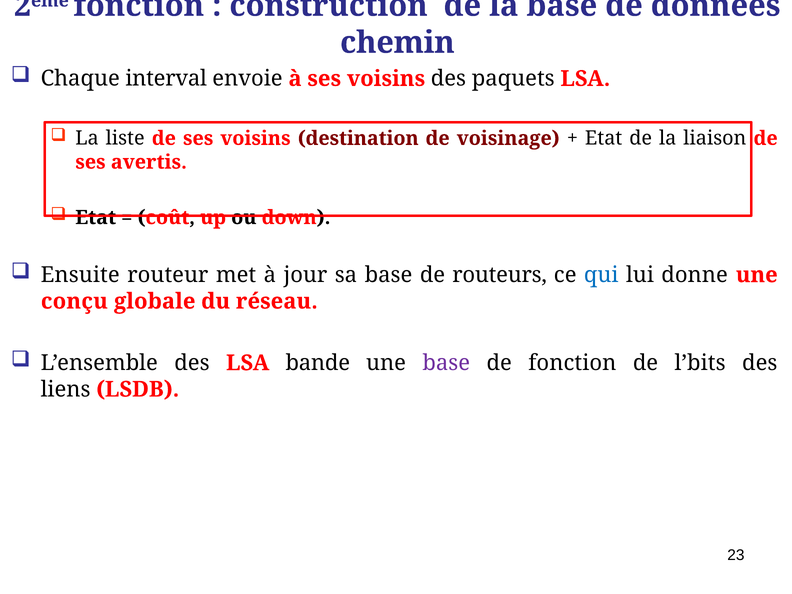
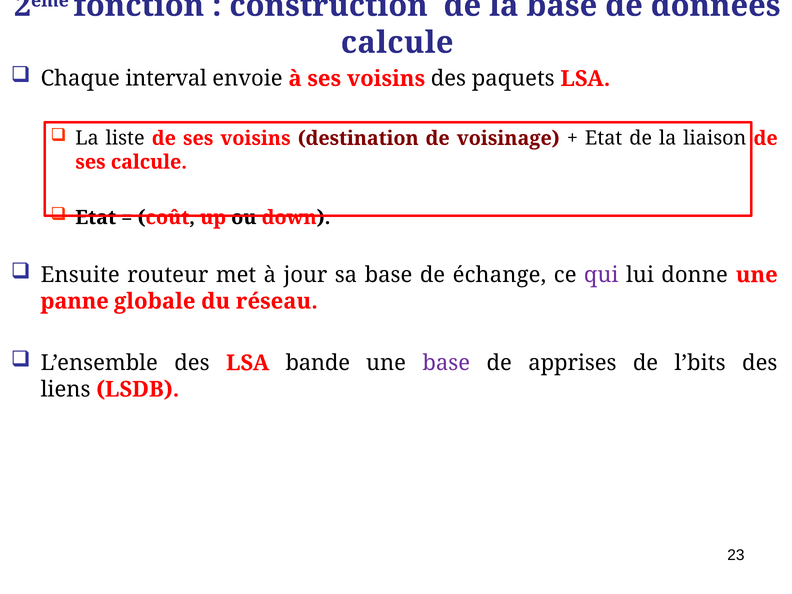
chemin at (397, 43): chemin -> calcule
ses avertis: avertis -> calcule
routeurs: routeurs -> échange
qui colour: blue -> purple
conçu: conçu -> panne
de fonction: fonction -> apprises
